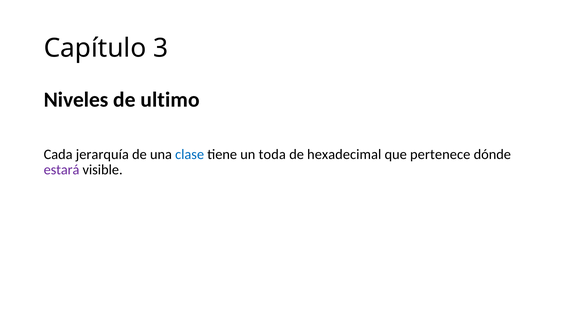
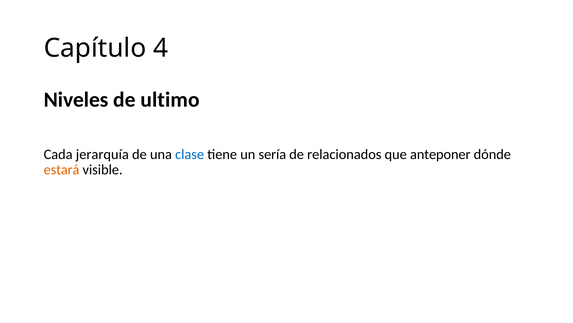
3: 3 -> 4
toda: toda -> sería
hexadecimal: hexadecimal -> relacionados
pertenece: pertenece -> anteponer
estará colour: purple -> orange
